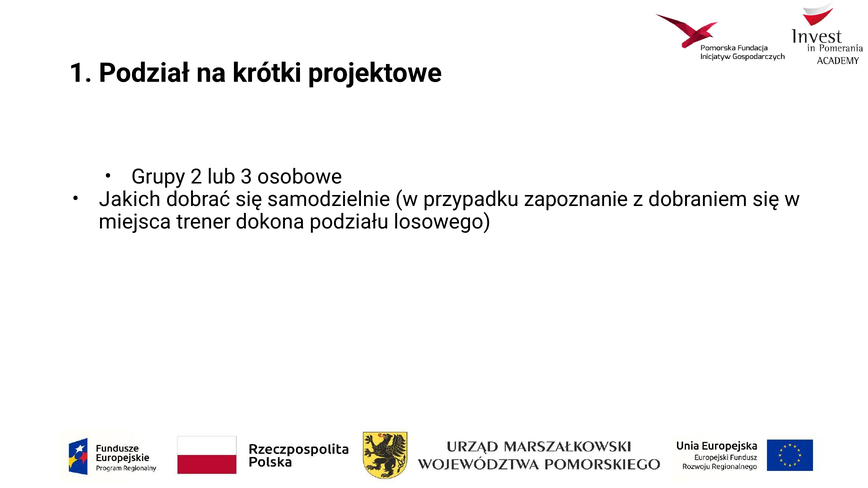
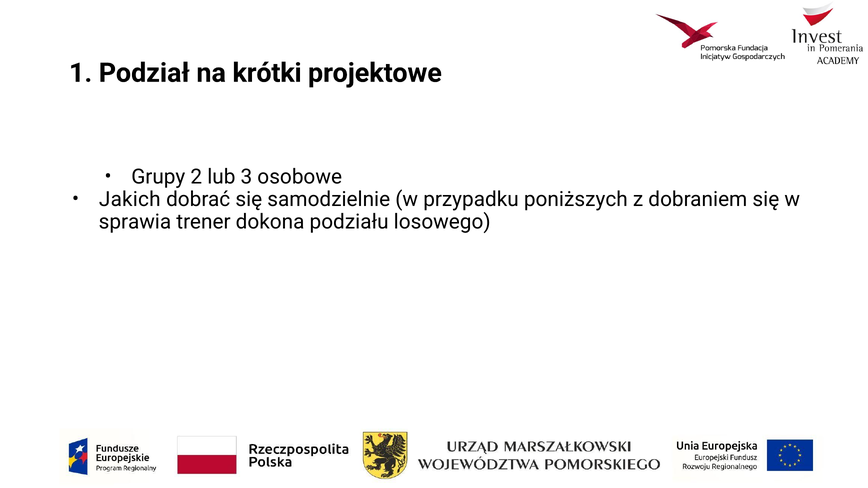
zapoznanie: zapoznanie -> poniższych
miejsca: miejsca -> sprawia
